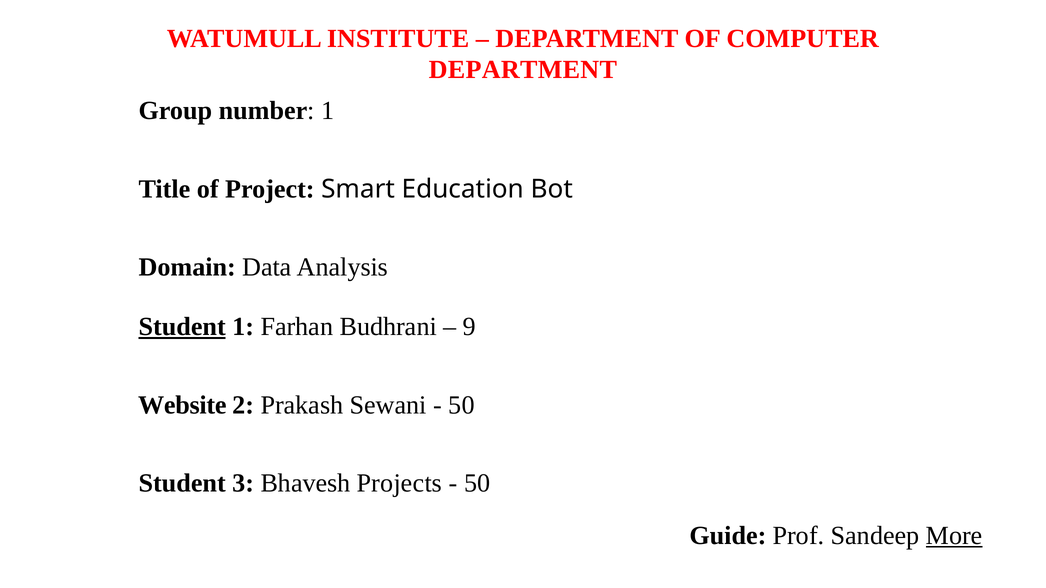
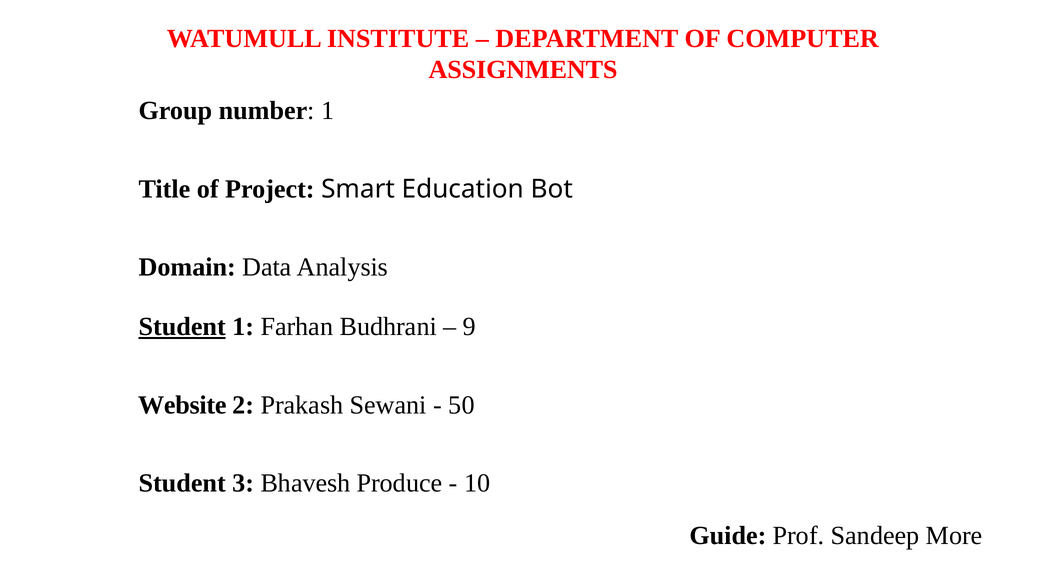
DEPARTMENT at (523, 70): DEPARTMENT -> ASSIGNMENTS
Projects: Projects -> Produce
50 at (477, 483): 50 -> 10
More underline: present -> none
